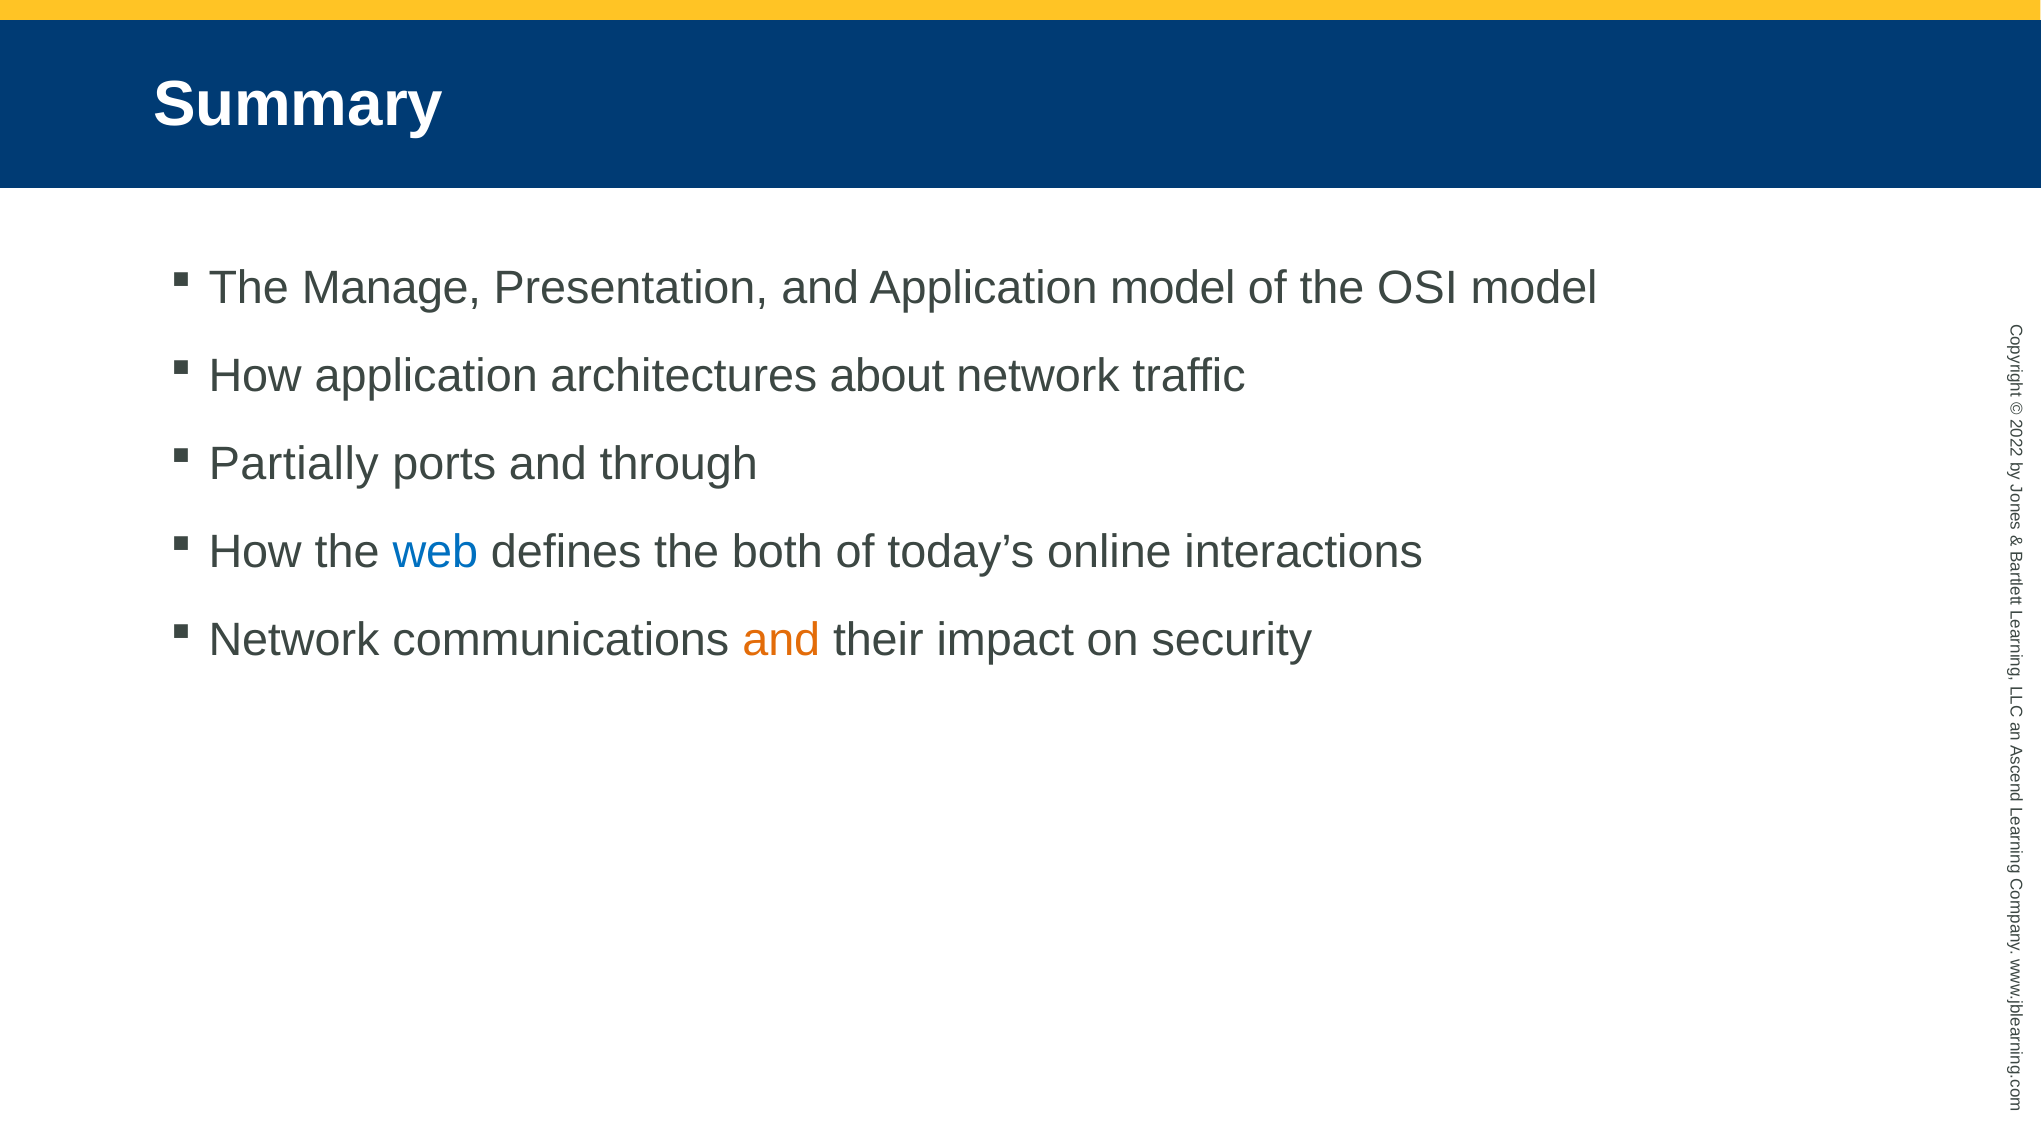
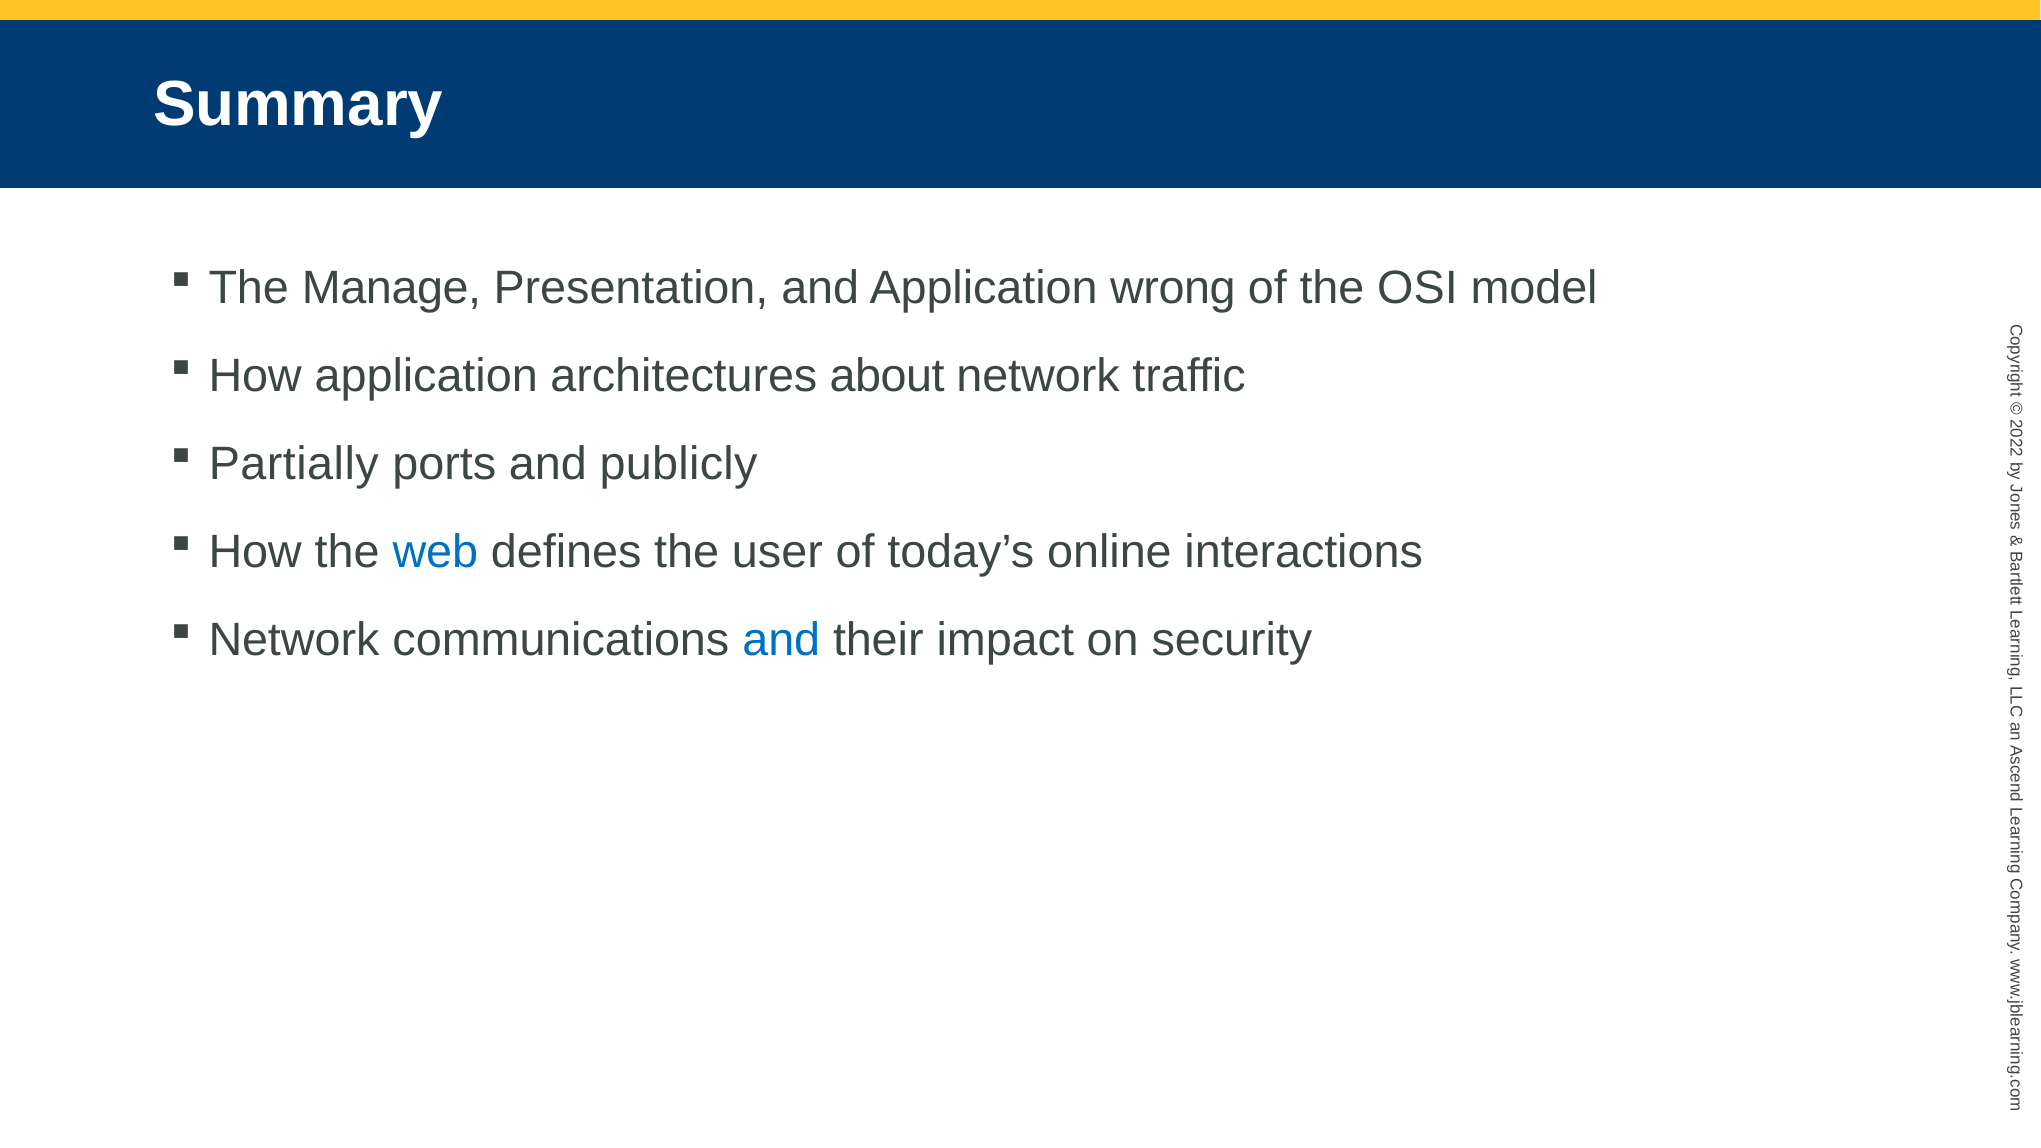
Application model: model -> wrong
through: through -> publicly
both: both -> user
and at (781, 640) colour: orange -> blue
